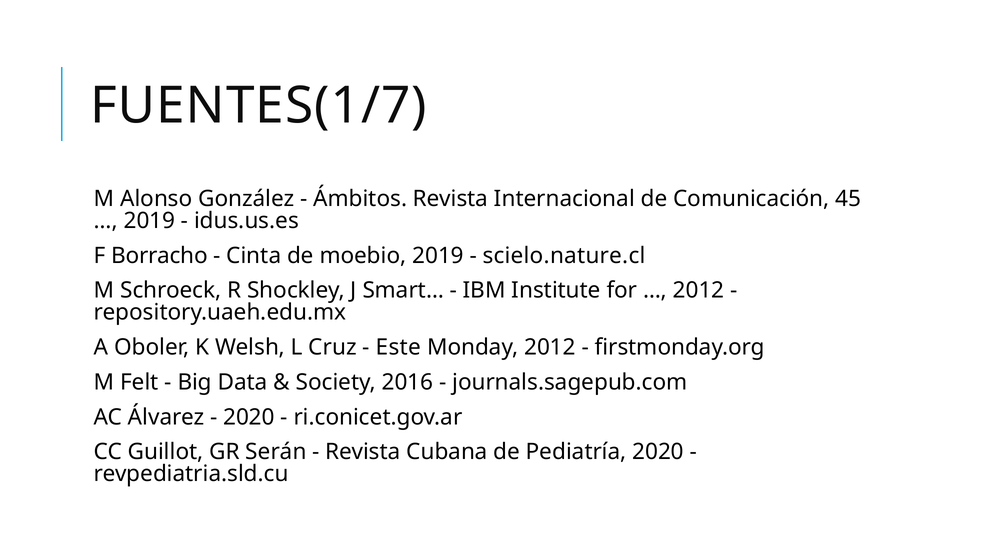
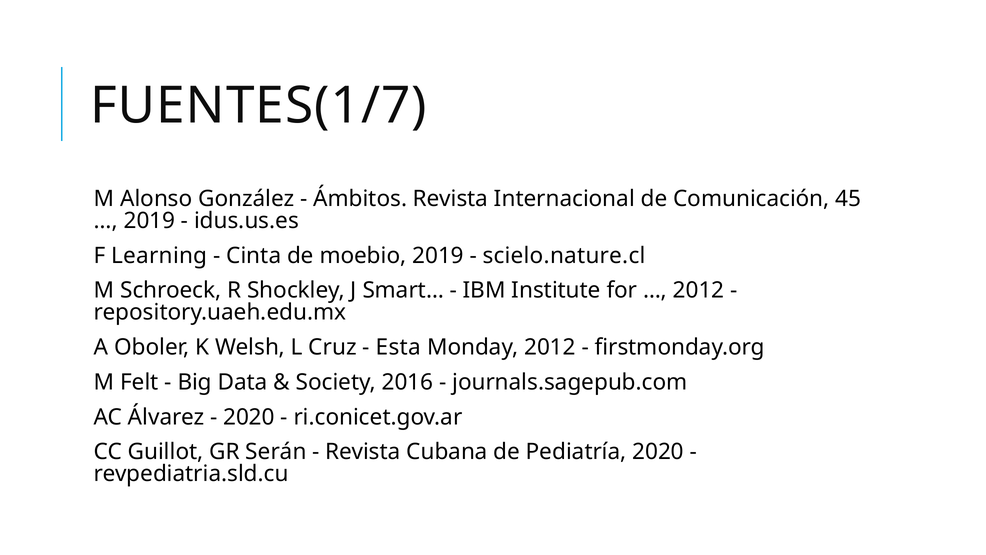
Borracho: Borracho -> Learning
Este: Este -> Esta
